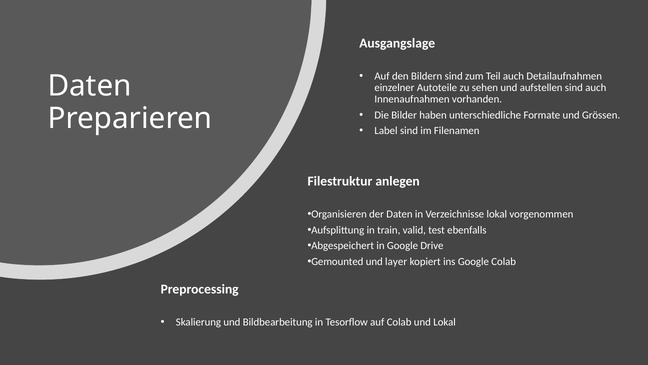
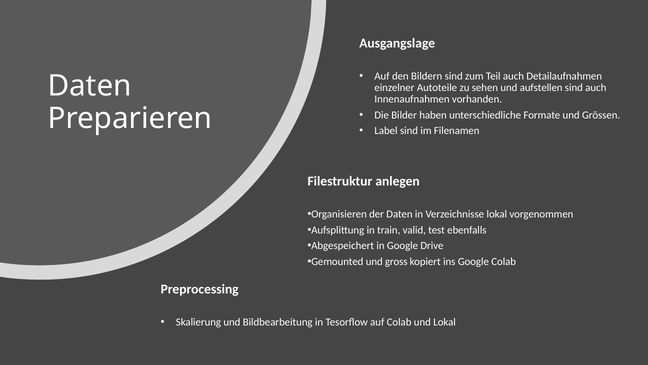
layer: layer -> gross
